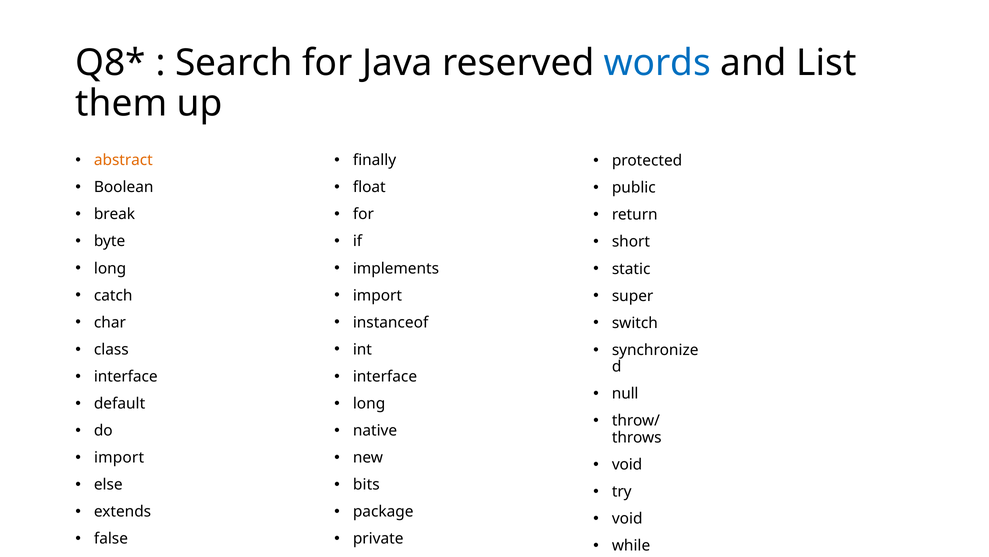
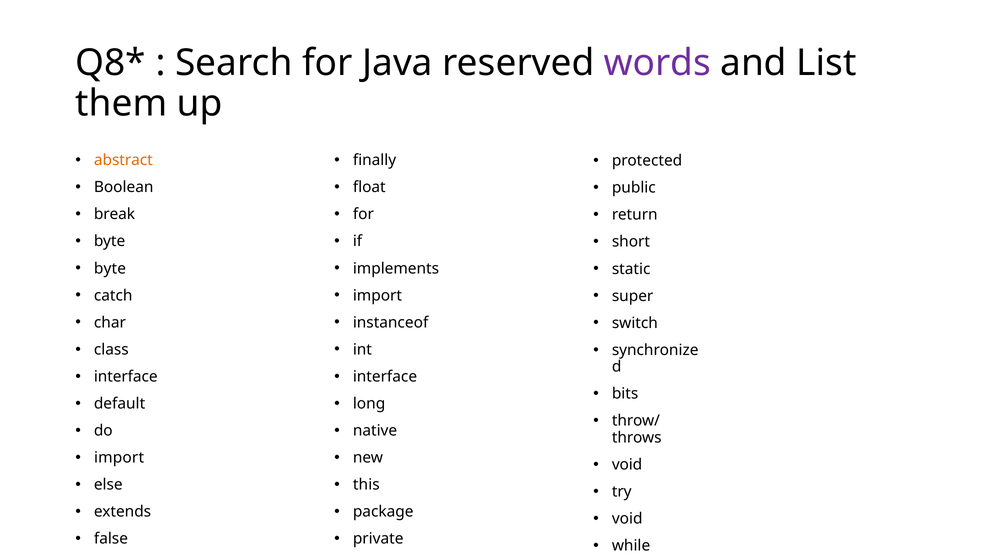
words colour: blue -> purple
long at (110, 268): long -> byte
null: null -> bits
bits: bits -> this
